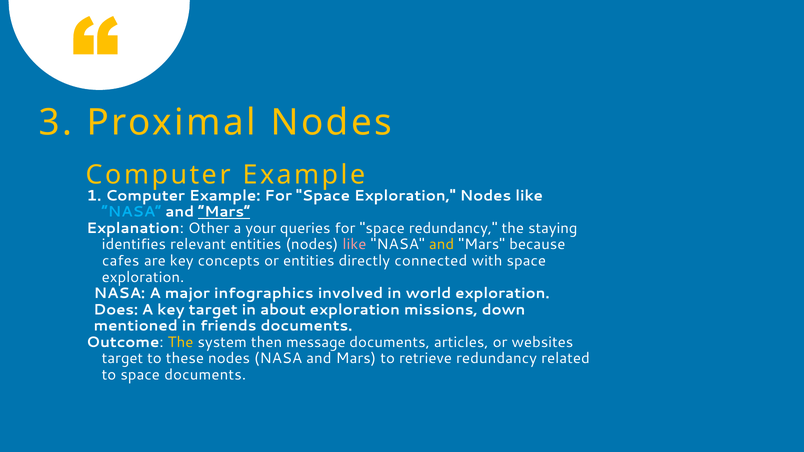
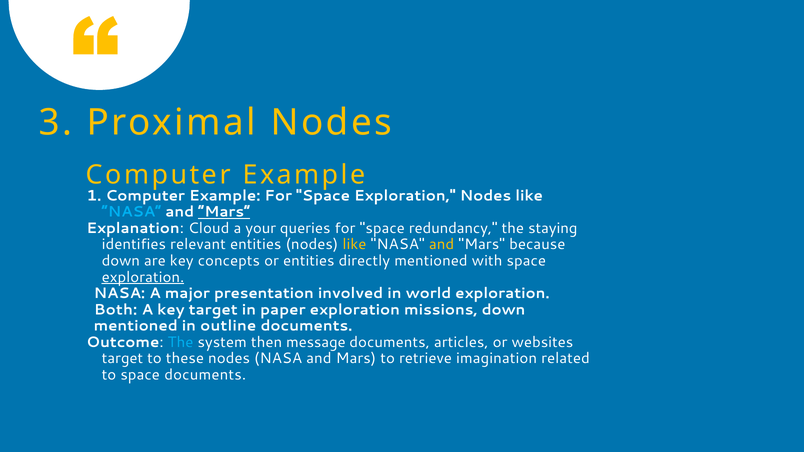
Other: Other -> Cloud
like at (354, 245) colour: pink -> yellow
cafes at (121, 261): cafes -> down
directly connected: connected -> mentioned
exploration at (143, 277) underline: none -> present
infographics: infographics -> presentation
Does: Does -> Both
about: about -> paper
friends: friends -> outline
The at (181, 342) colour: yellow -> light blue
retrieve redundancy: redundancy -> imagination
